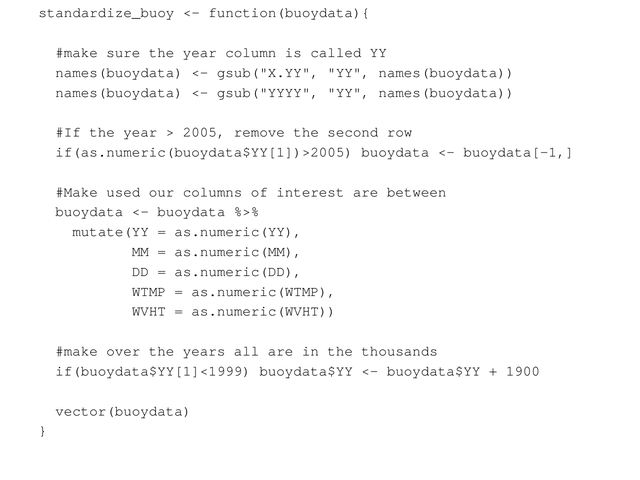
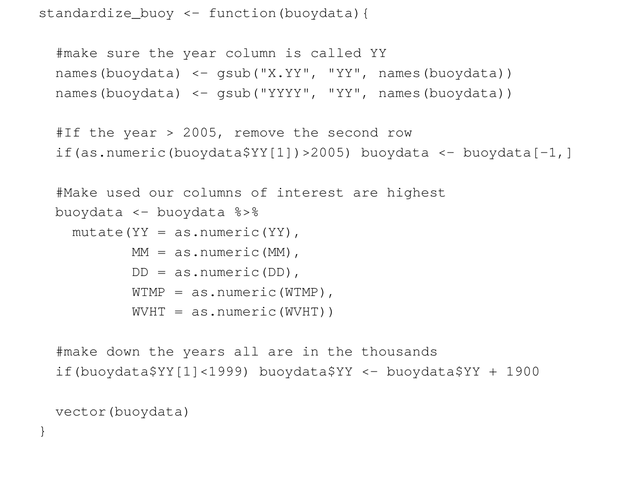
between: between -> highest
over: over -> down
